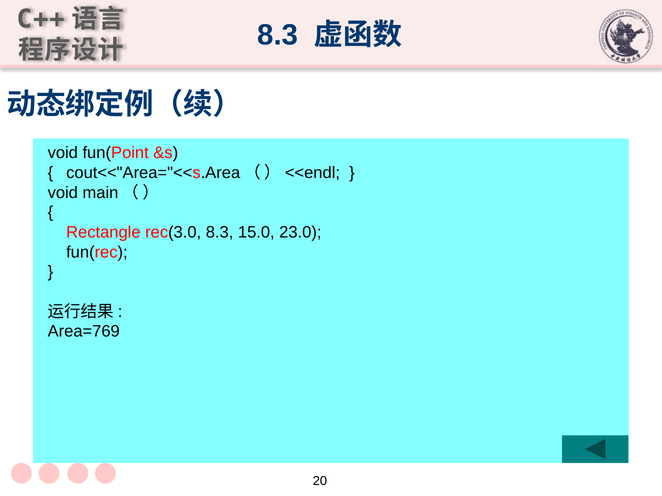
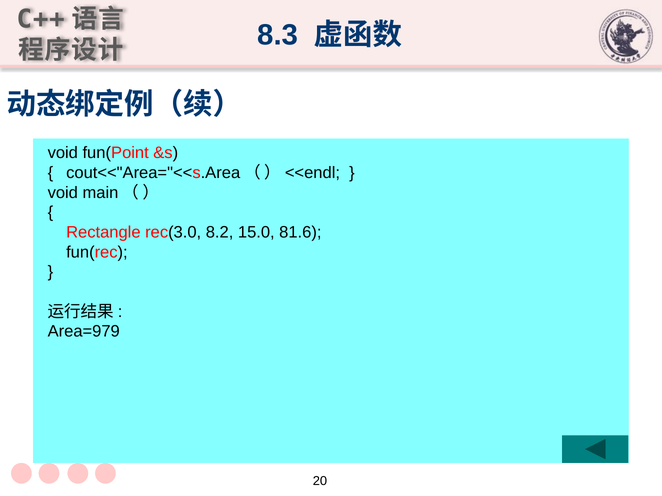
rec(3.0 8.3: 8.3 -> 8.2
23.0: 23.0 -> 81.6
Area=769: Area=769 -> Area=979
